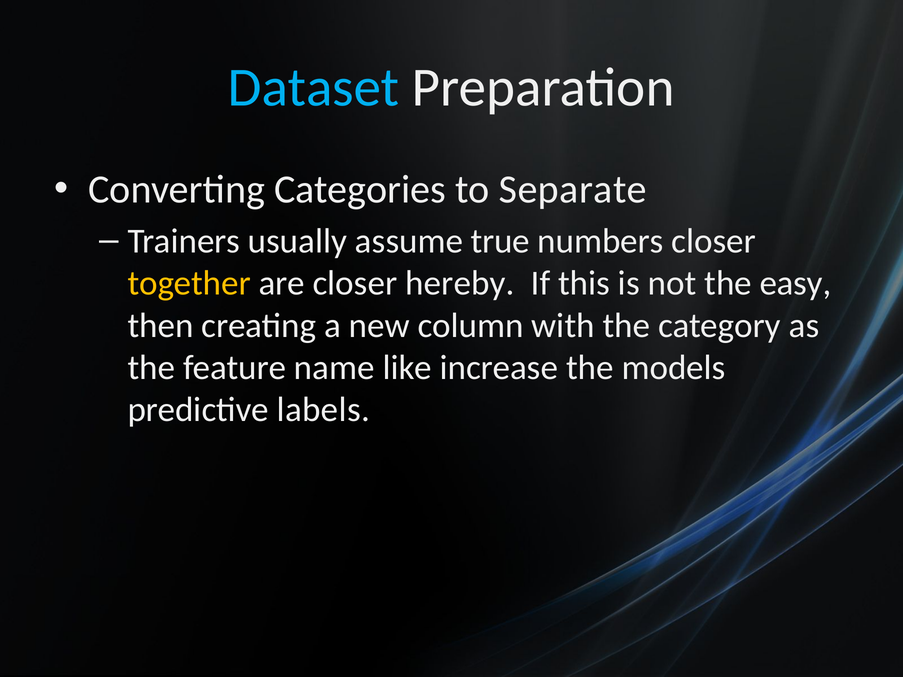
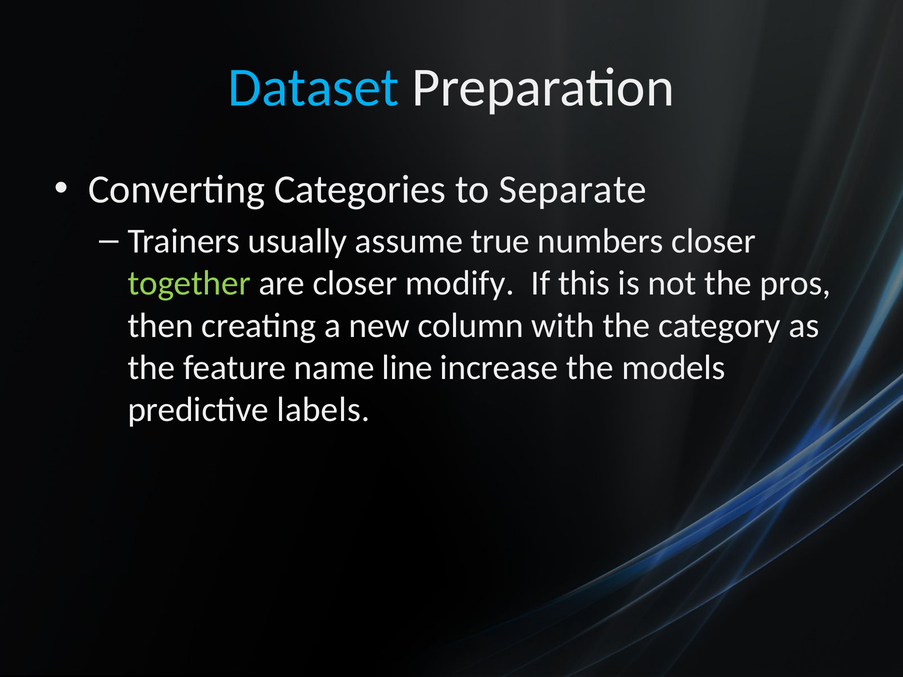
together colour: yellow -> light green
hereby: hereby -> modify
easy: easy -> pros
like: like -> line
